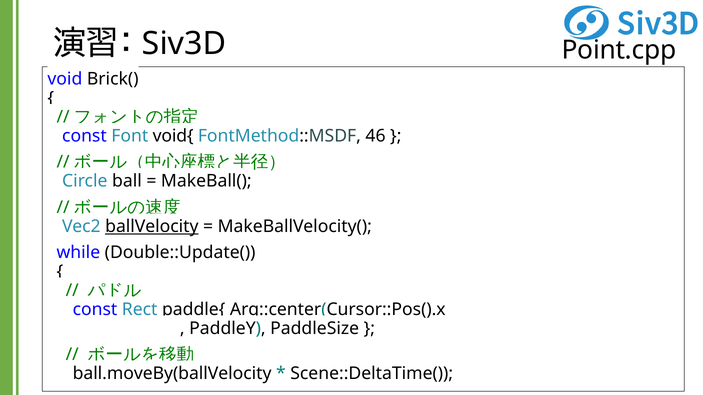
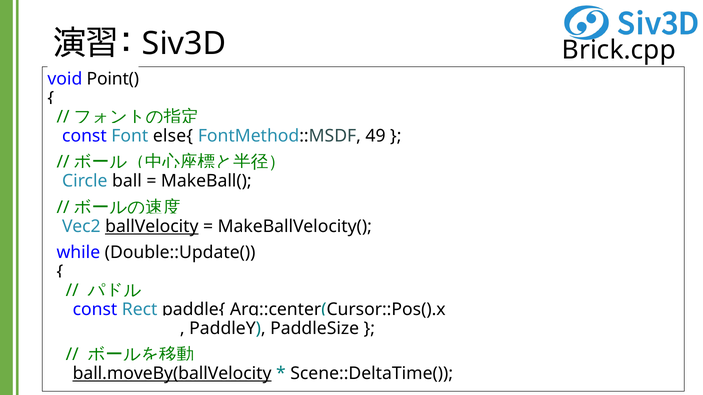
Point.cpp: Point.cpp -> Brick.cpp
Brick(: Brick( -> Point(
void{: void{ -> else{
46: 46 -> 49
ball.moveBy(ballVelocity underline: none -> present
